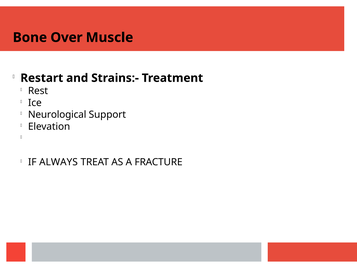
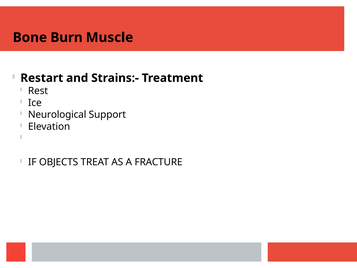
Over: Over -> Burn
ALWAYS: ALWAYS -> OBJECTS
